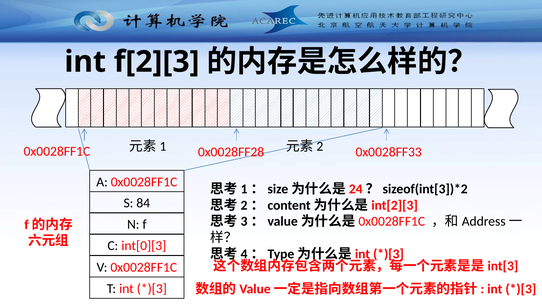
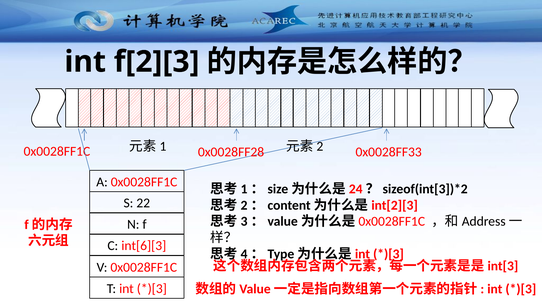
84: 84 -> 22
int[0][3: int[0][3 -> int[6][3
